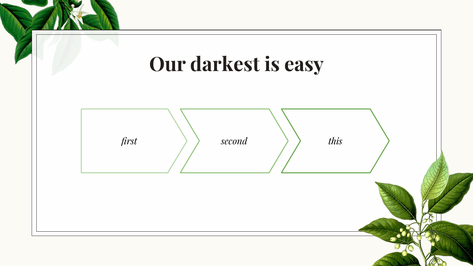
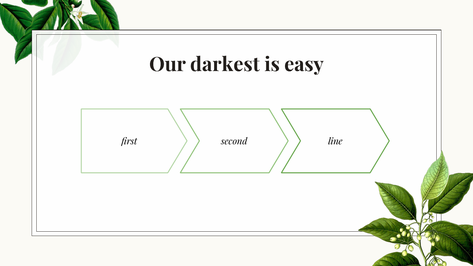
this: this -> line
